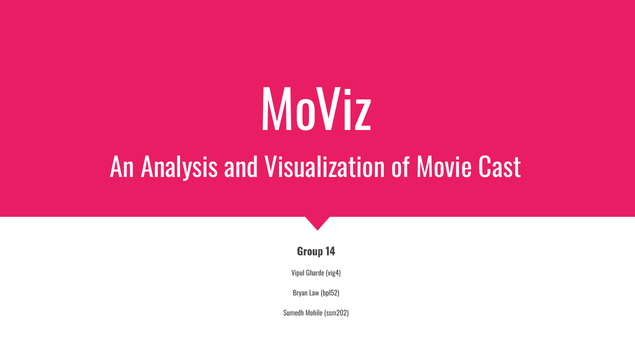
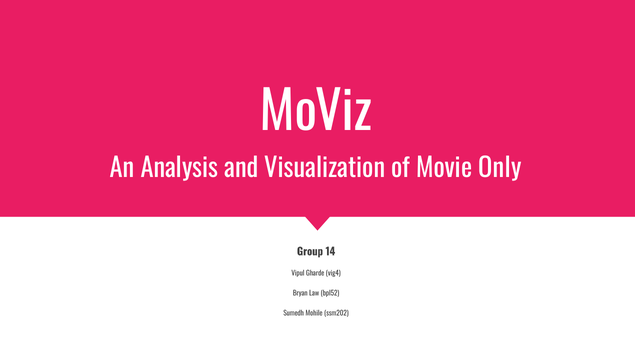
Cast: Cast -> Only
